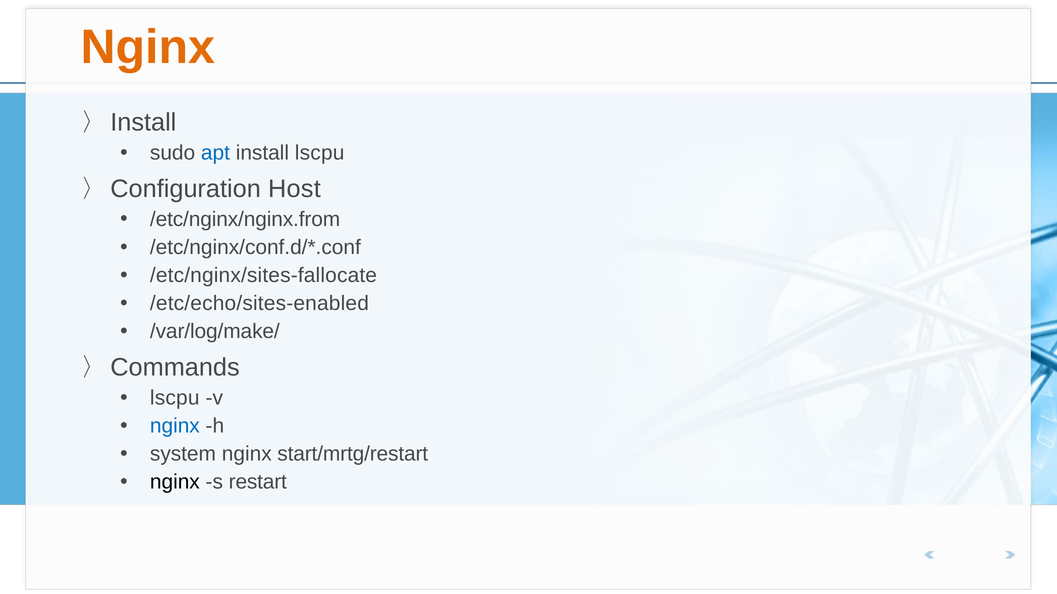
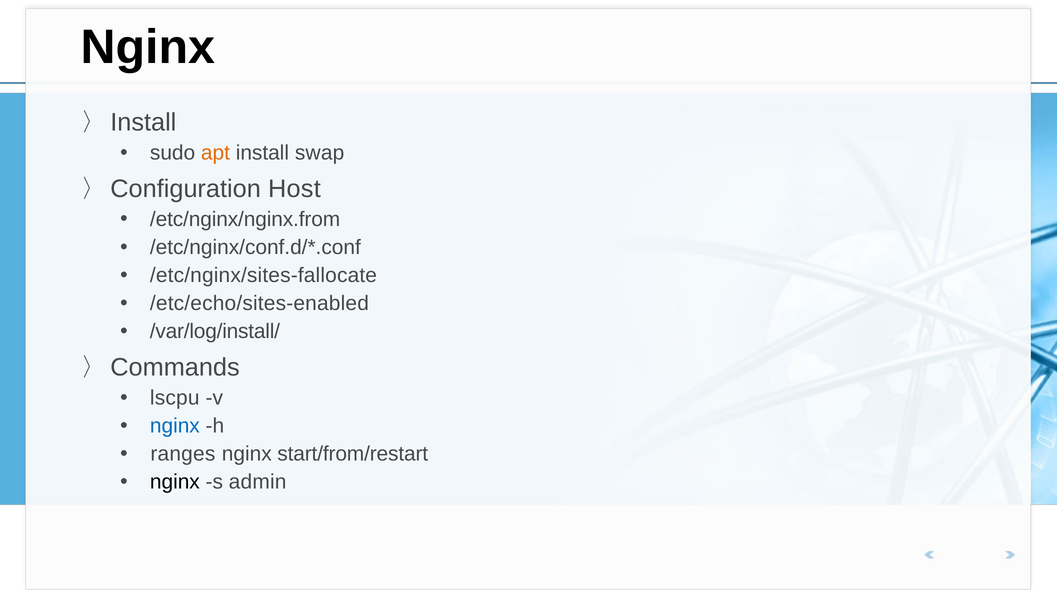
Nginx at (148, 47) colour: orange -> black
apt colour: blue -> orange
install lscpu: lscpu -> swap
/var/log/make/: /var/log/make/ -> /var/log/install/
system: system -> ranges
start/mrtg/restart: start/mrtg/restart -> start/from/restart
restart: restart -> admin
